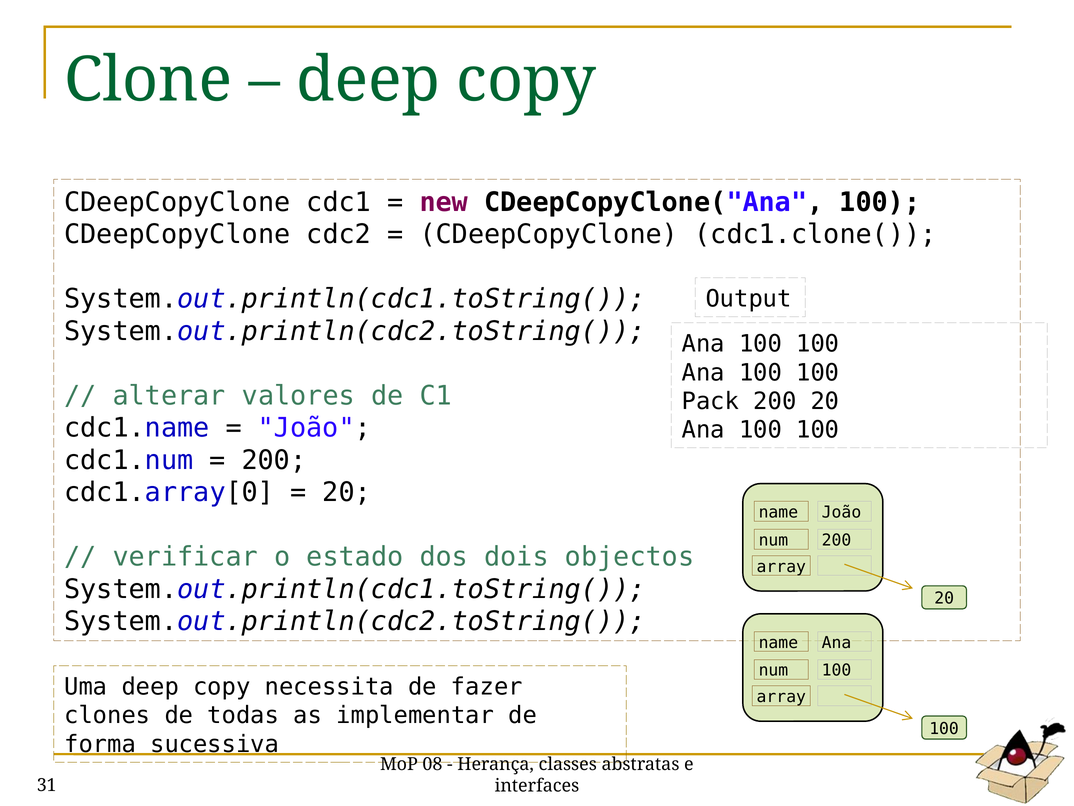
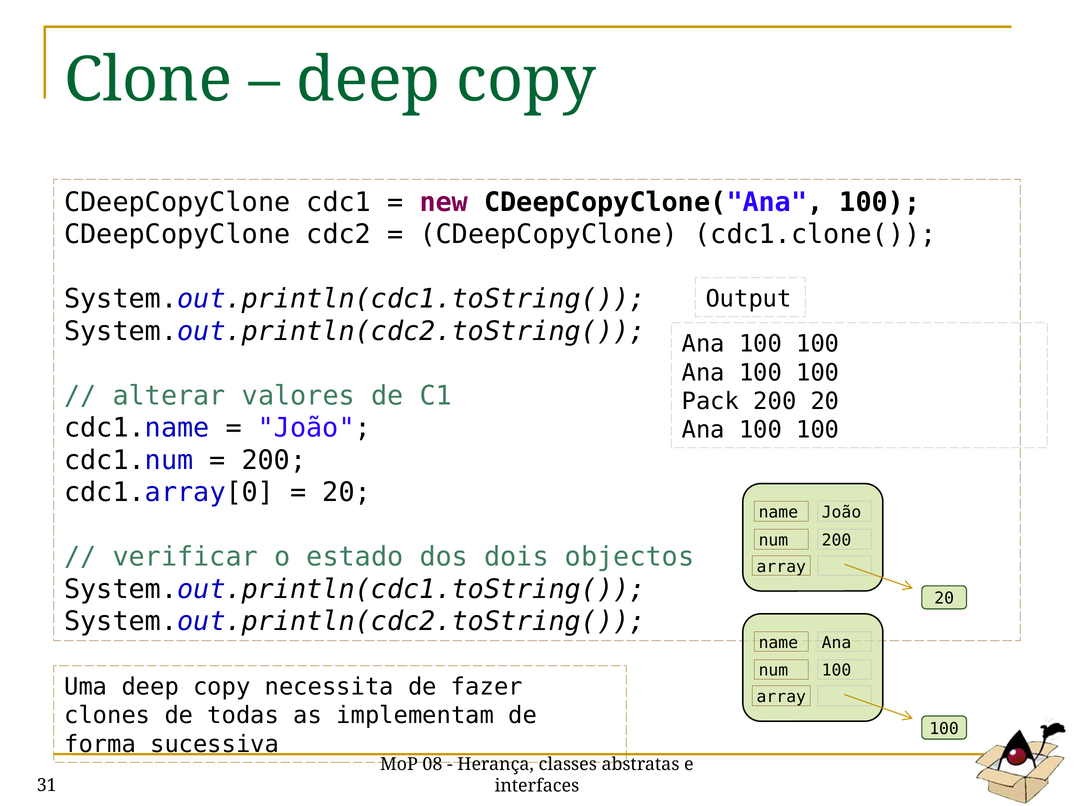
implementar: implementar -> implementam
